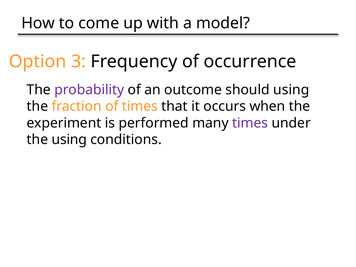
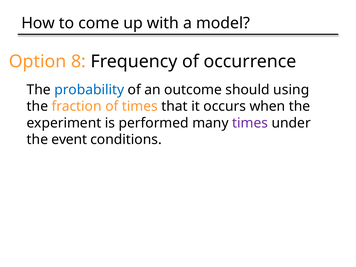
3: 3 -> 8
probability colour: purple -> blue
the using: using -> event
